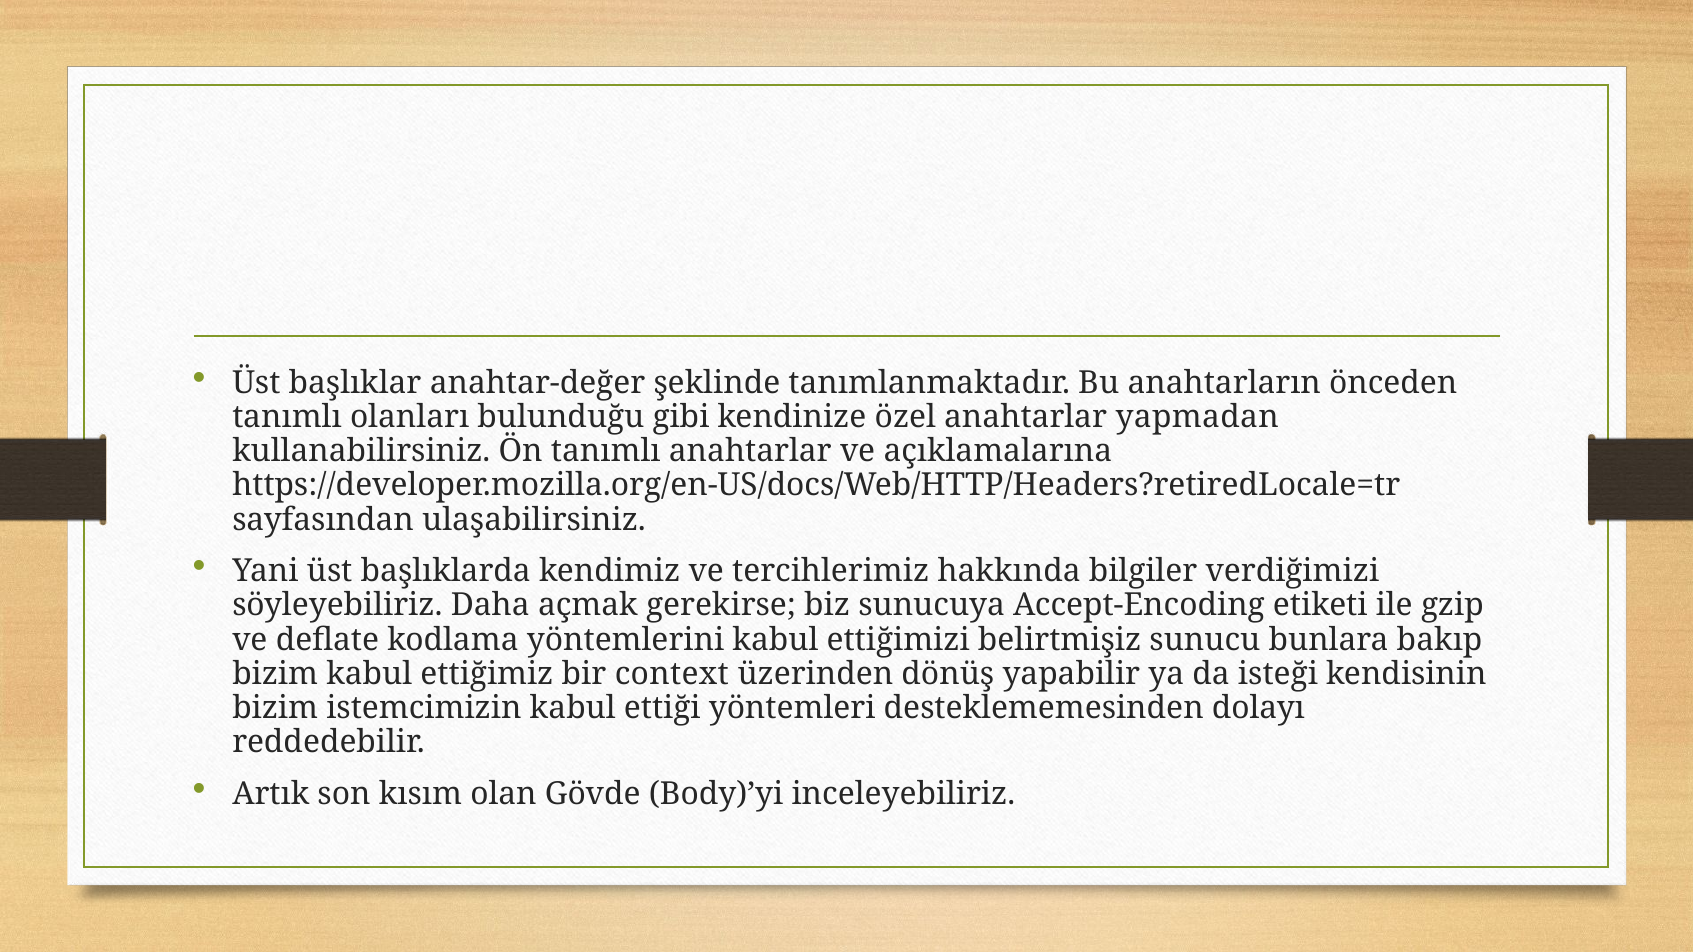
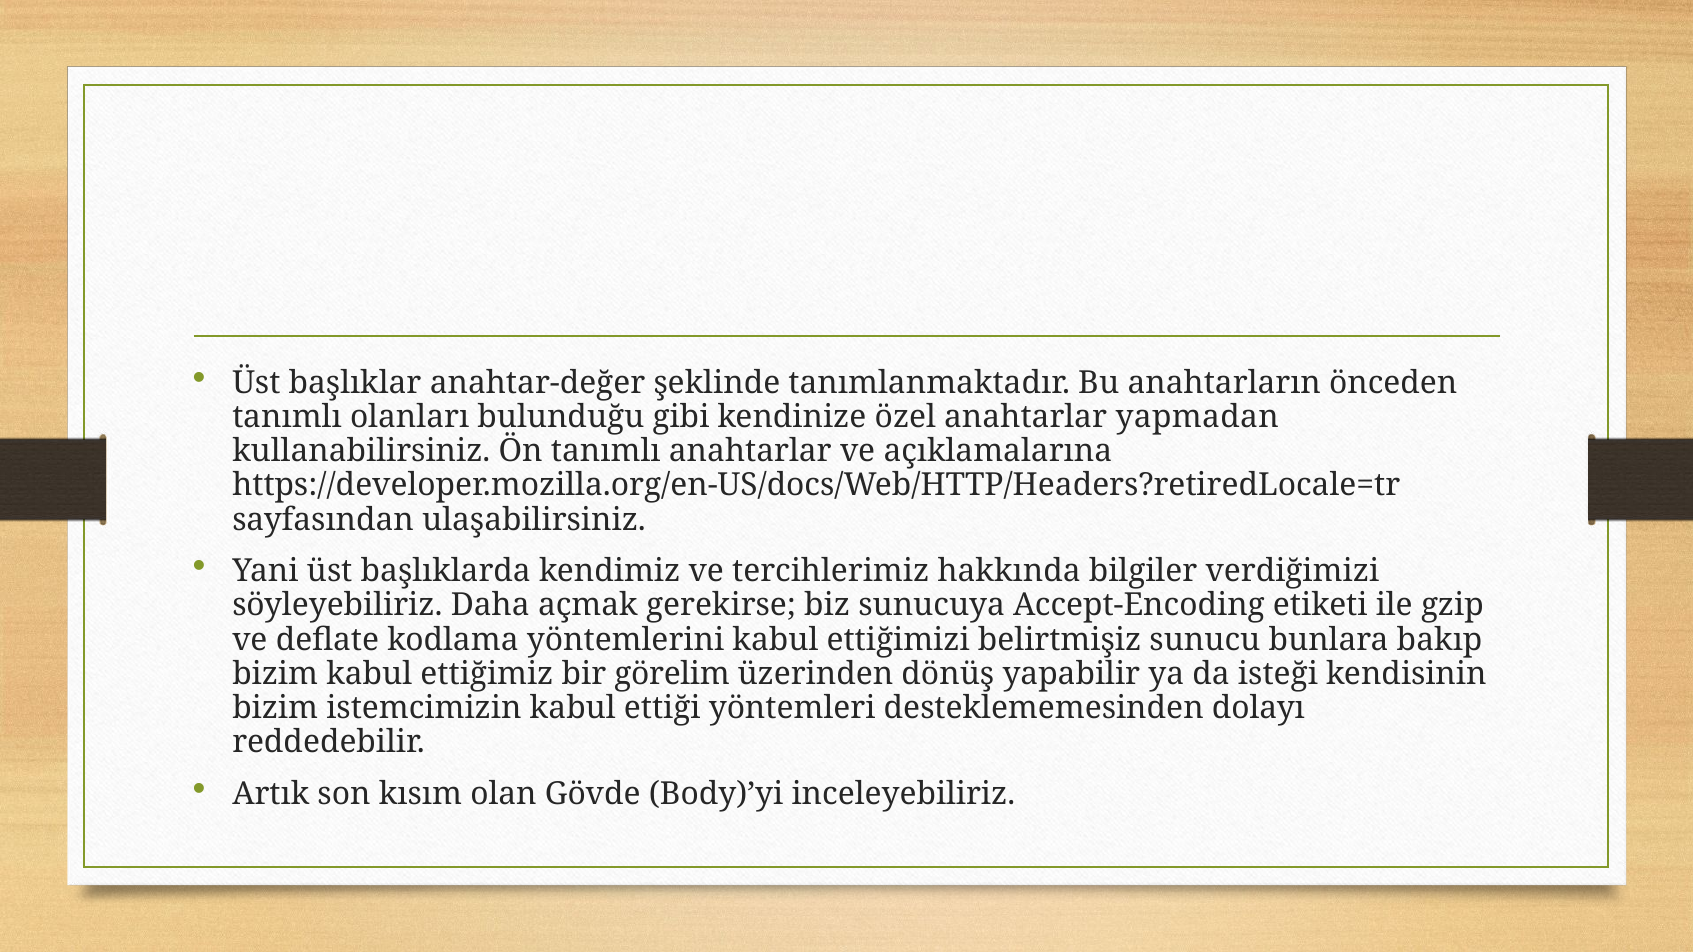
context: context -> görelim
